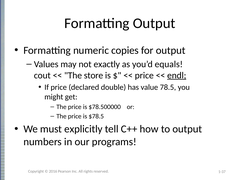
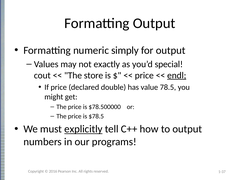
copies: copies -> simply
equals: equals -> special
explicitly underline: none -> present
